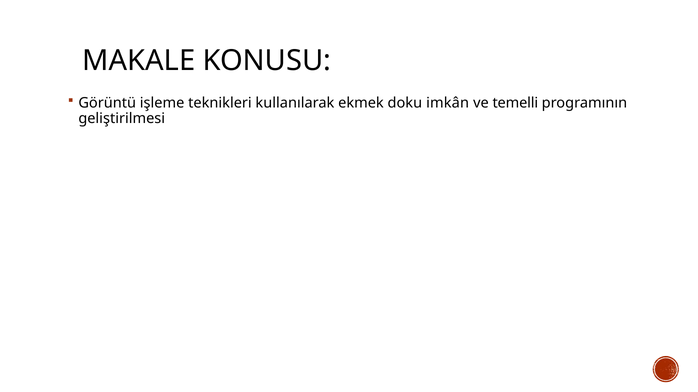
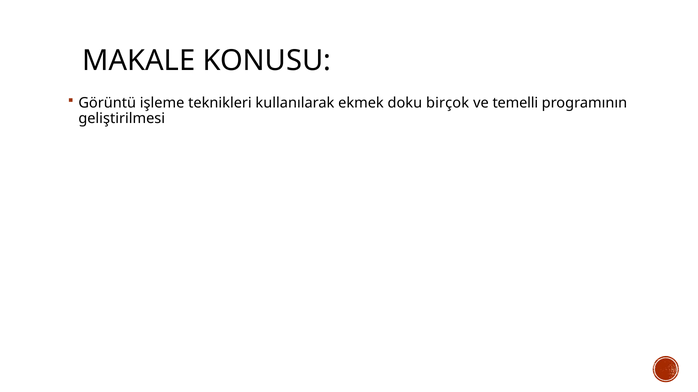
imkân: imkân -> birçok
